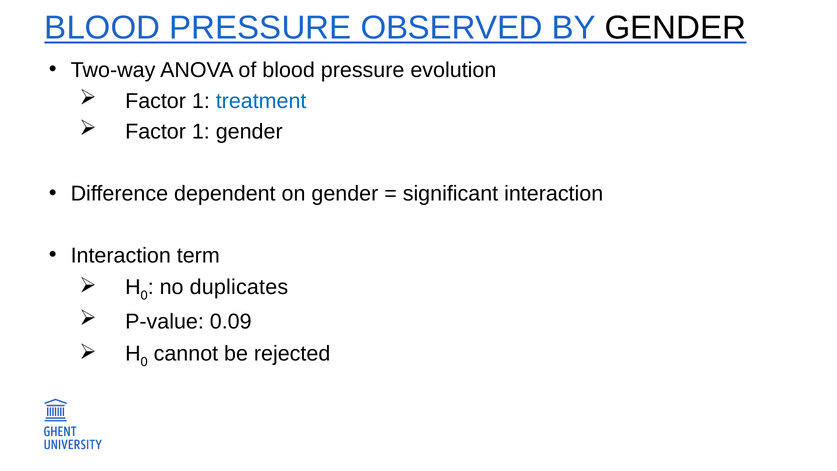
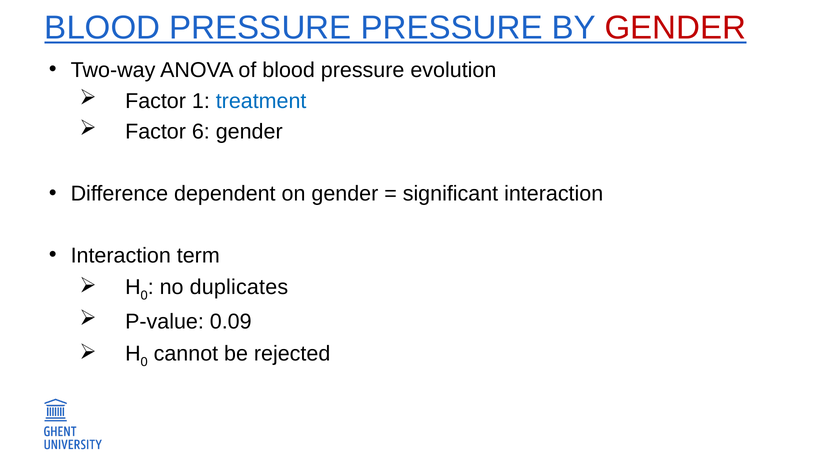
PRESSURE OBSERVED: OBSERVED -> PRESSURE
GENDER at (675, 28) colour: black -> red
1 at (201, 132): 1 -> 6
